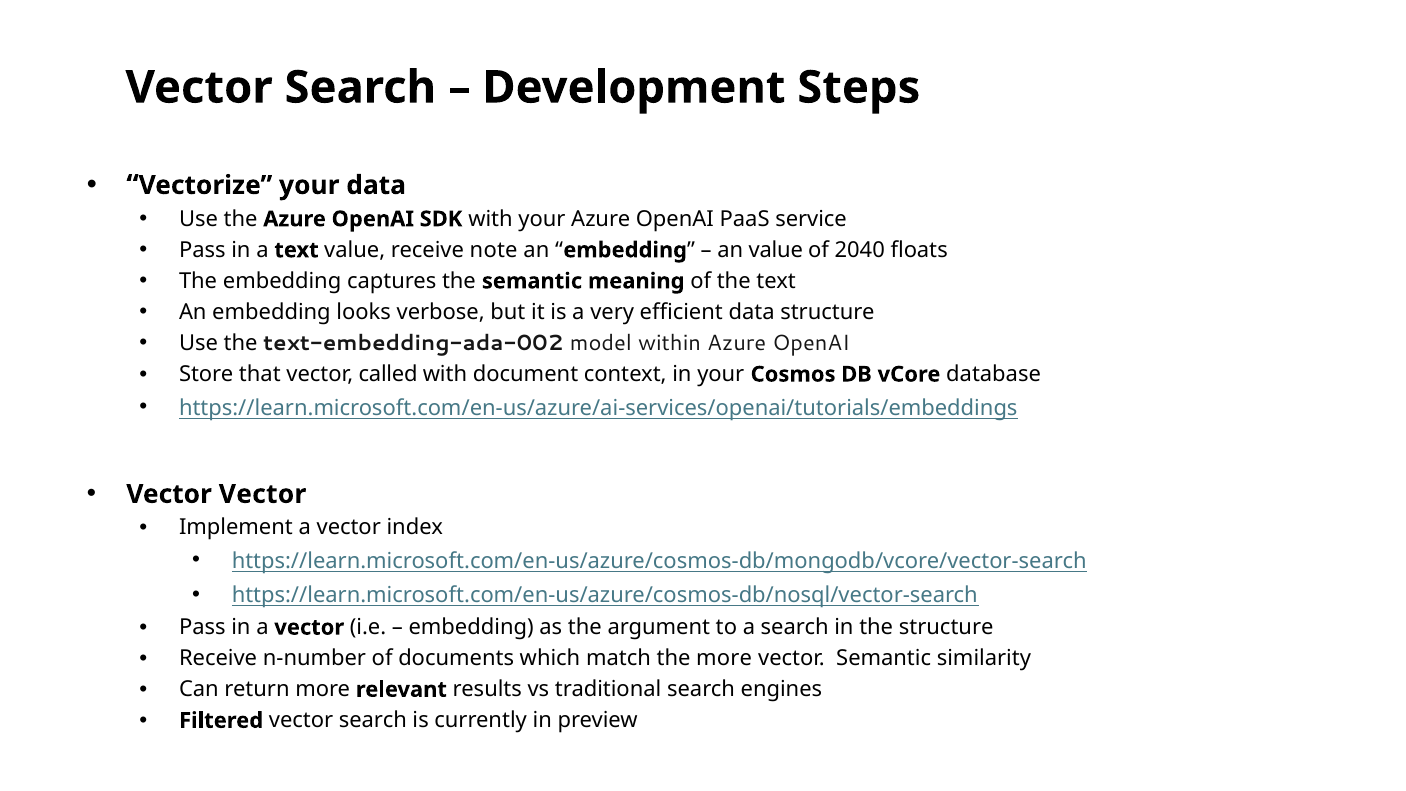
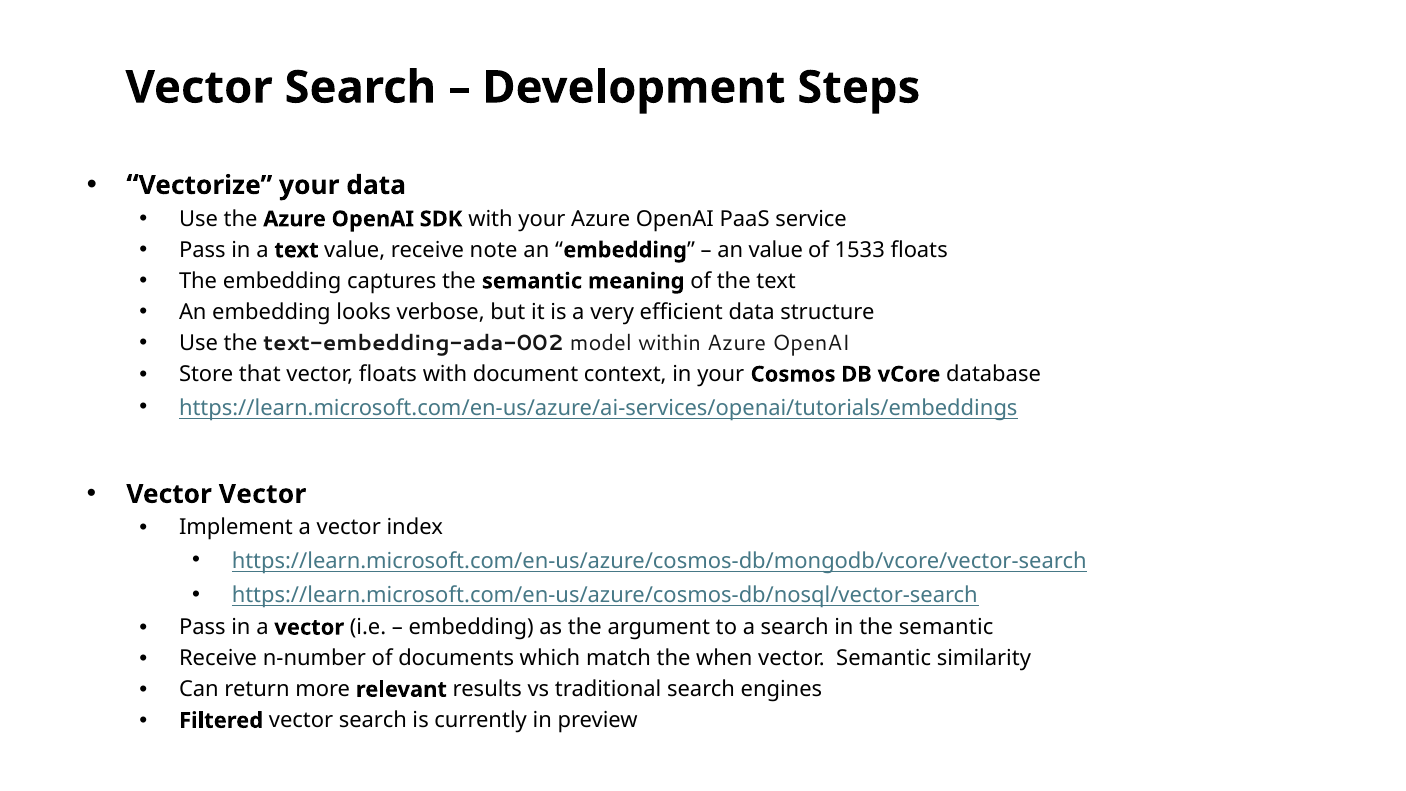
2040: 2040 -> 1533
vector called: called -> floats
in the structure: structure -> semantic
the more: more -> when
